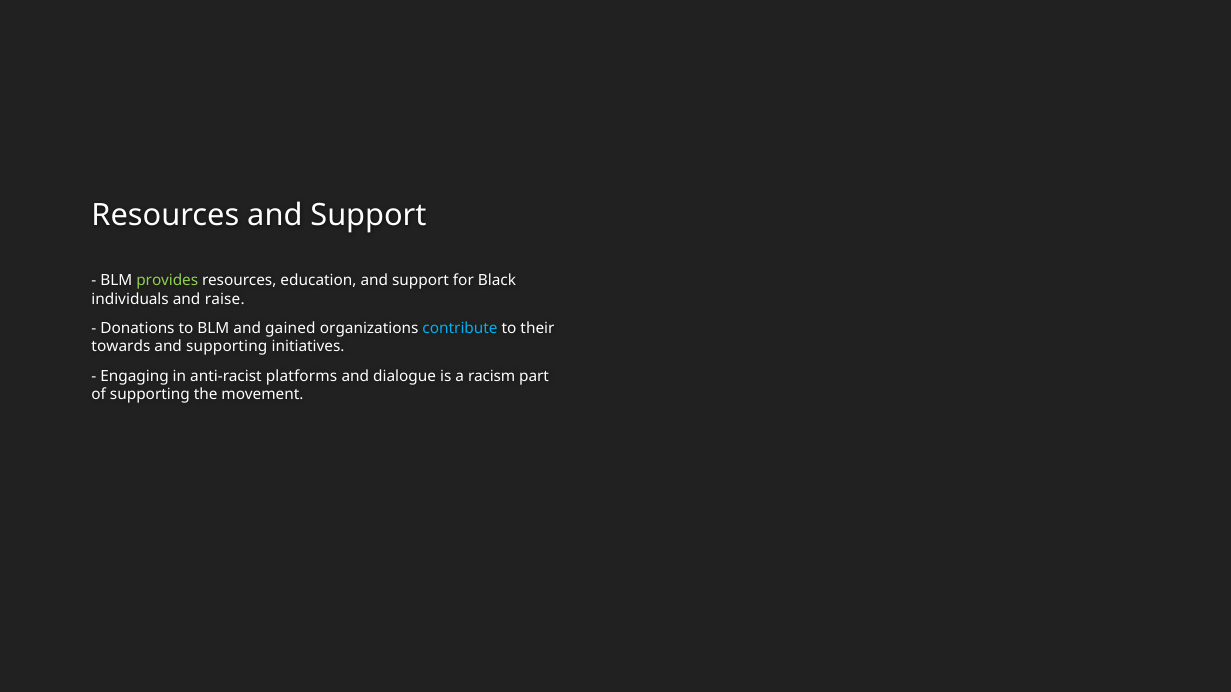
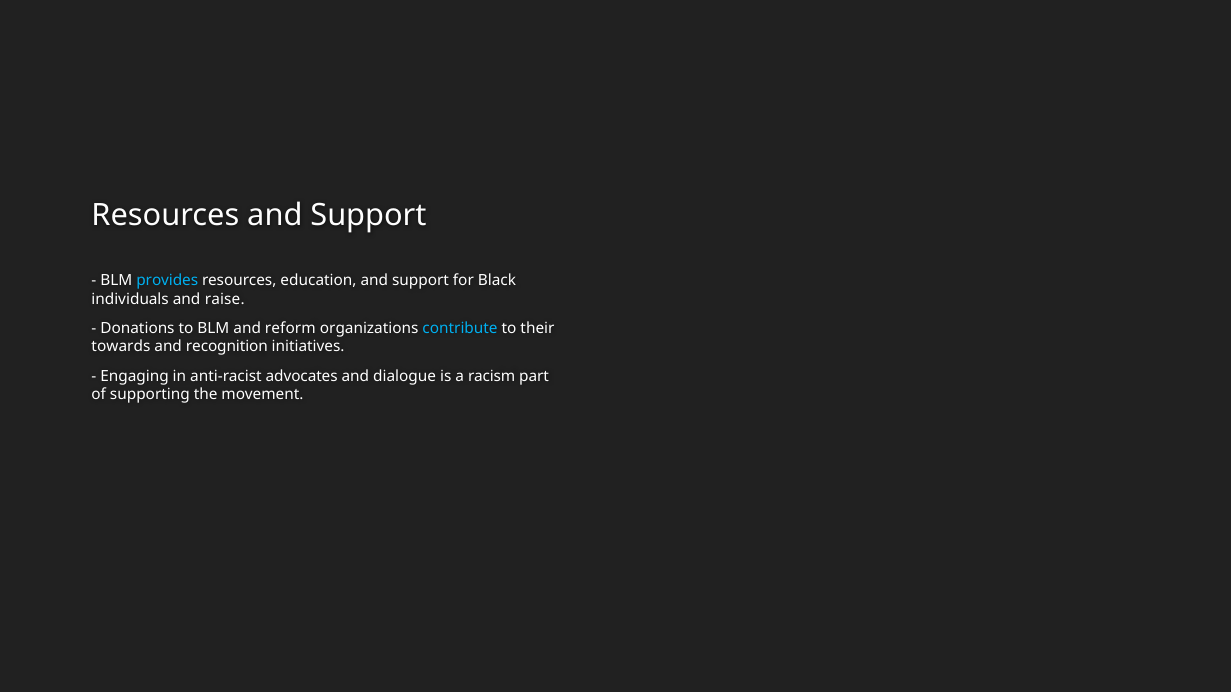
provides colour: light green -> light blue
gained: gained -> reform
and supporting: supporting -> recognition
platforms: platforms -> advocates
